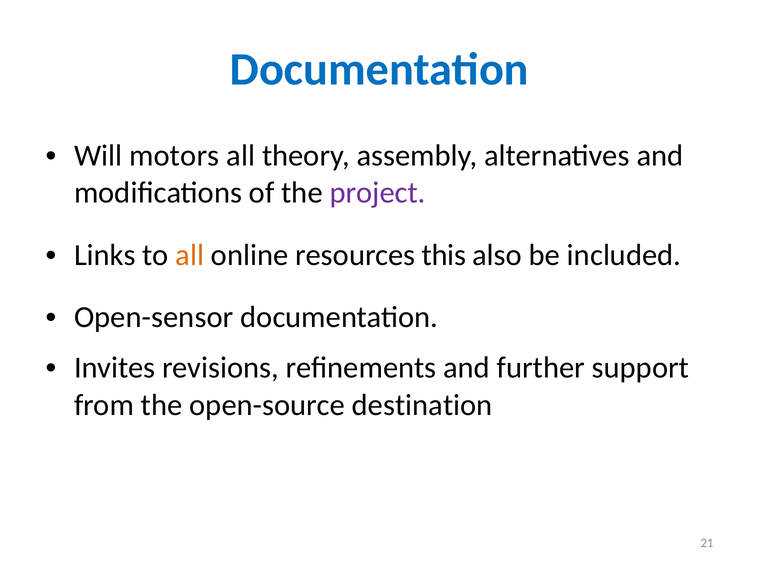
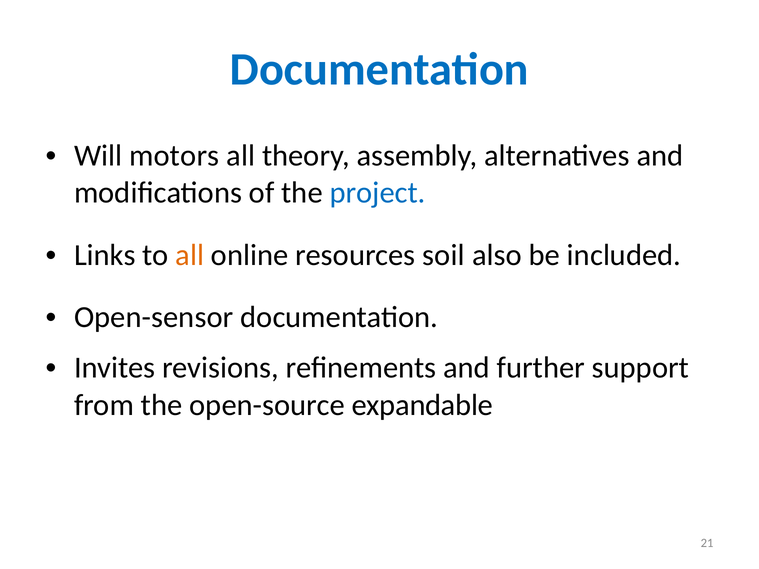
project colour: purple -> blue
this: this -> soil
destination: destination -> expandable
